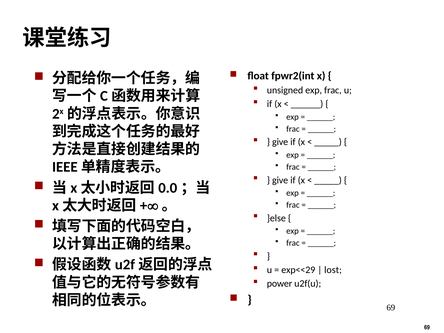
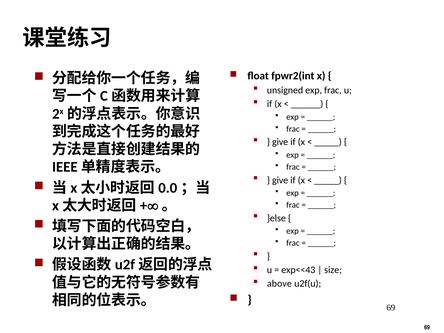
exp<<29: exp<<29 -> exp<<43
lost: lost -> size
power: power -> above
